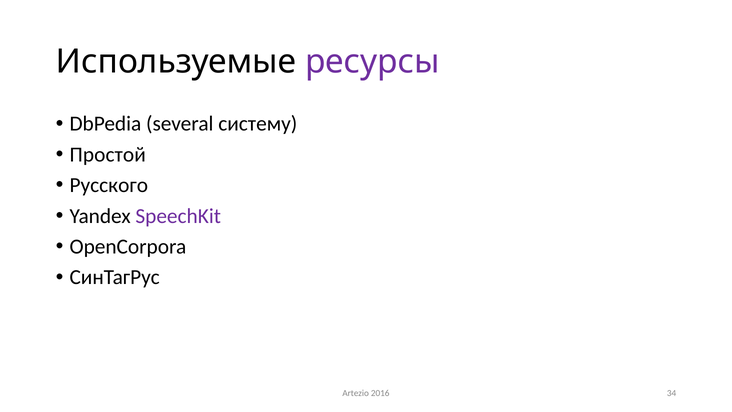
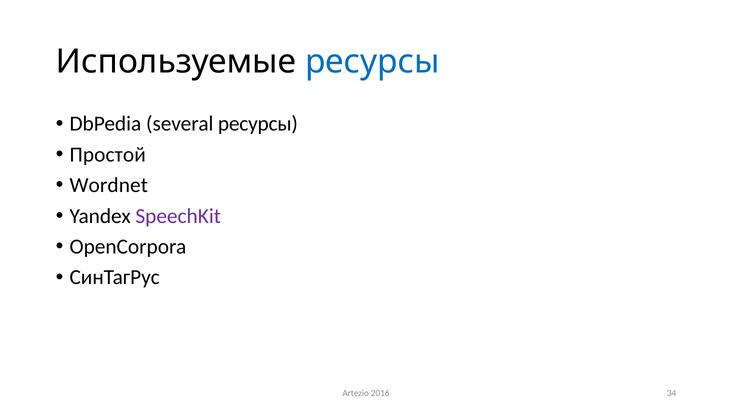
ресурсы at (372, 61) colour: purple -> blue
several систему: систему -> ресурсы
Русского: Русского -> Wordnet
